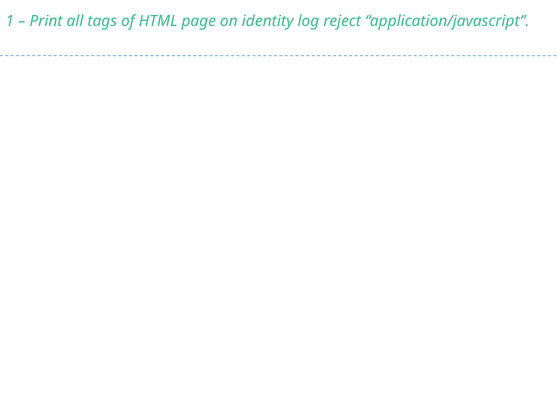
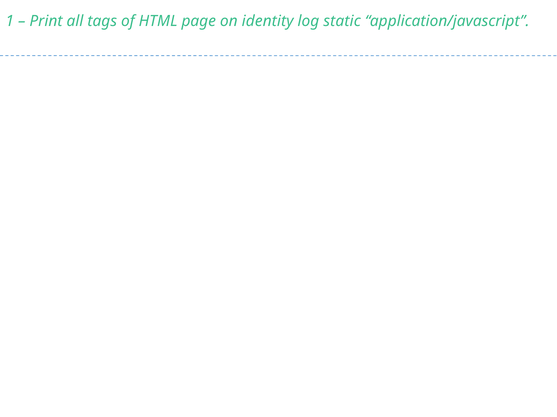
reject: reject -> static
